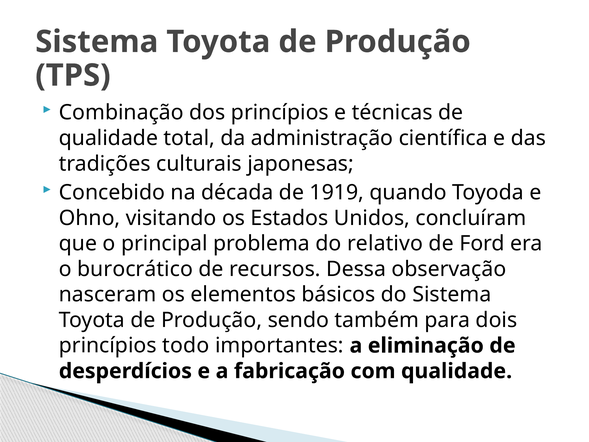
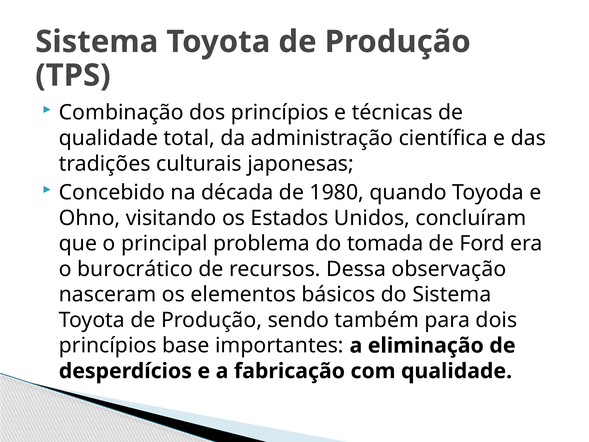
1919: 1919 -> 1980
relativo: relativo -> tomada
todo: todo -> base
